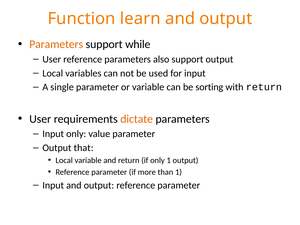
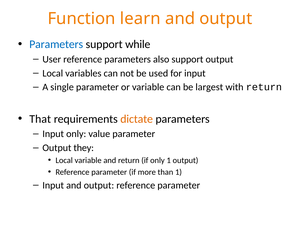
Parameters at (56, 44) colour: orange -> blue
sorting: sorting -> largest
User at (40, 119): User -> That
that: that -> they
